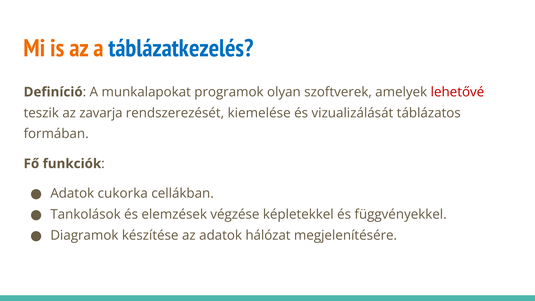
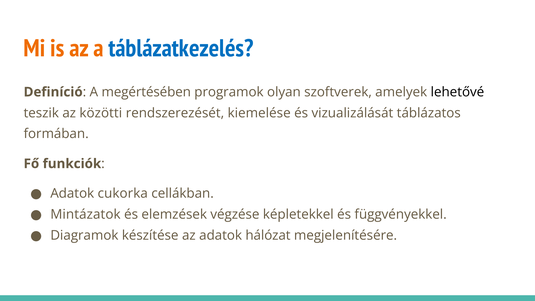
munkalapokat: munkalapokat -> megértésében
lehetővé colour: red -> black
zavarja: zavarja -> közötti
Tankolások: Tankolások -> Mintázatok
